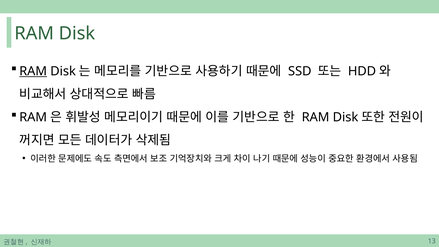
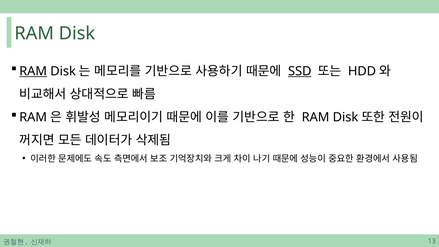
SSD underline: none -> present
